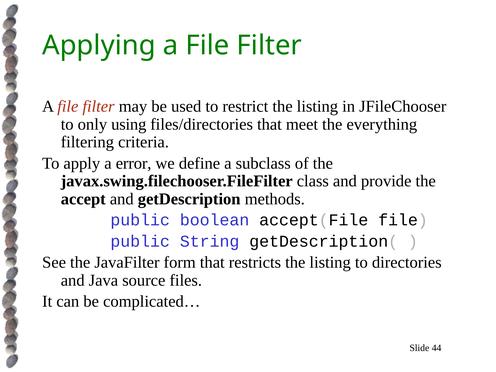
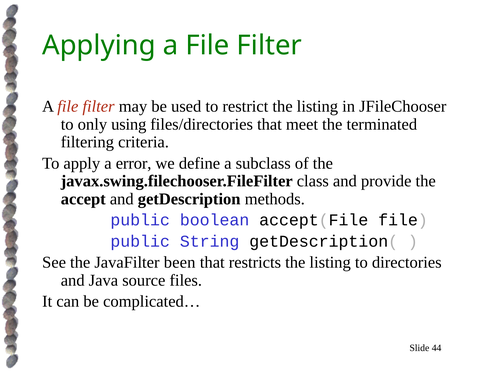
everything: everything -> terminated
form: form -> been
